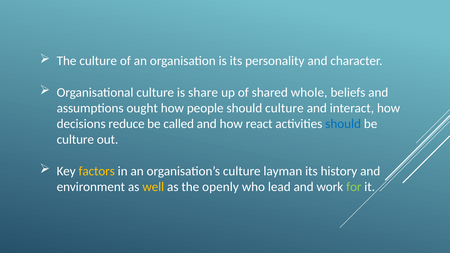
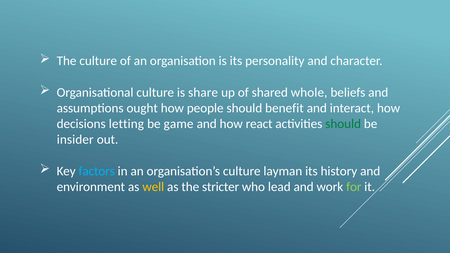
should culture: culture -> benefit
reduce: reduce -> letting
called: called -> game
should at (343, 124) colour: blue -> green
culture at (75, 140): culture -> insider
factors colour: yellow -> light blue
openly: openly -> stricter
